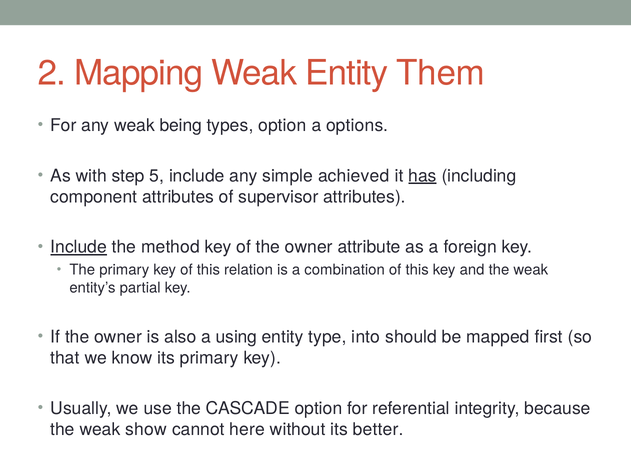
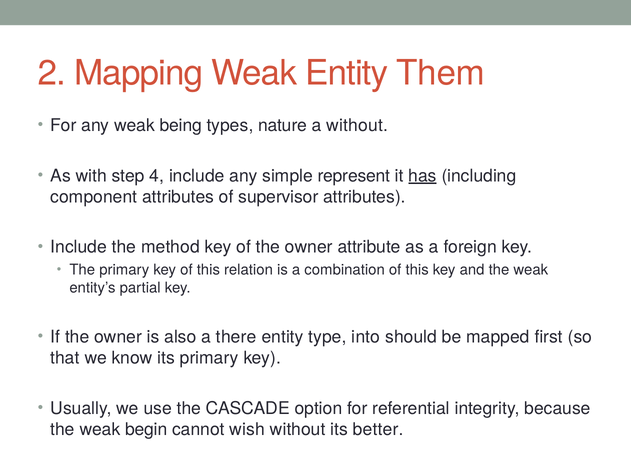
types option: option -> nature
a options: options -> without
5: 5 -> 4
achieved: achieved -> represent
Include at (79, 247) underline: present -> none
using: using -> there
show: show -> begin
here: here -> wish
